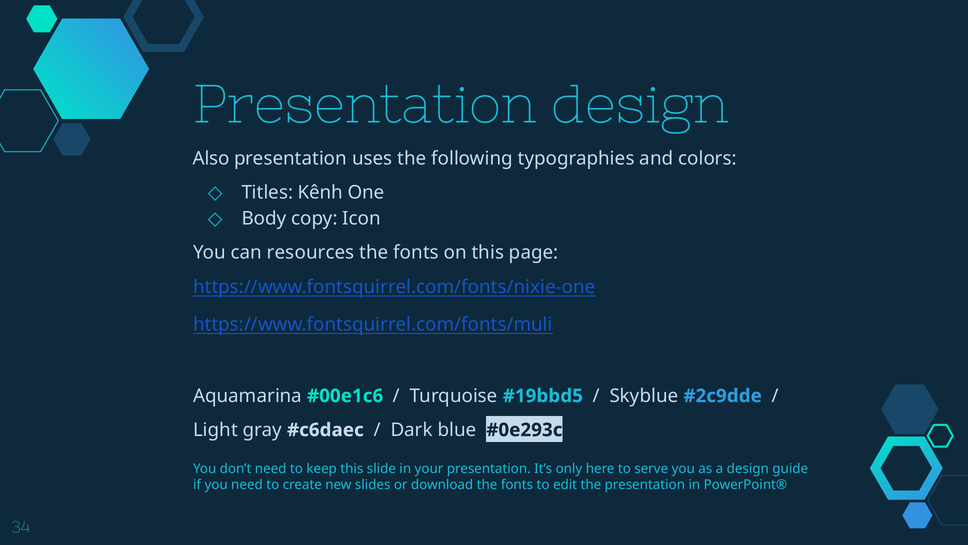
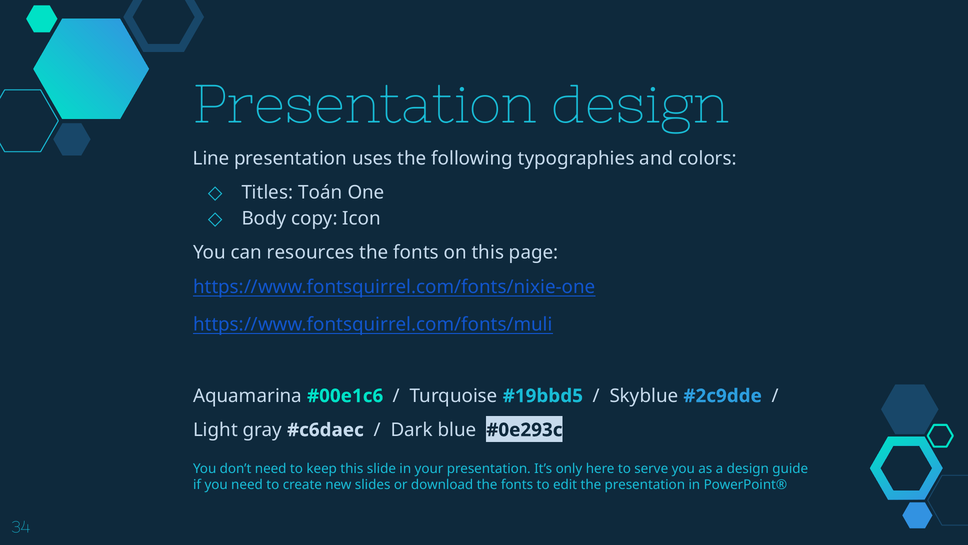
Also: Also -> Line
Kênh: Kênh -> Toán
